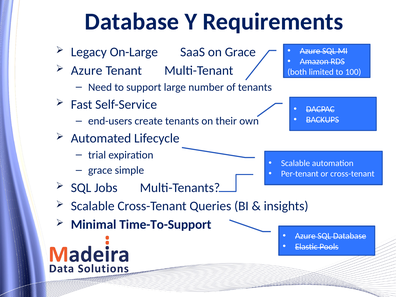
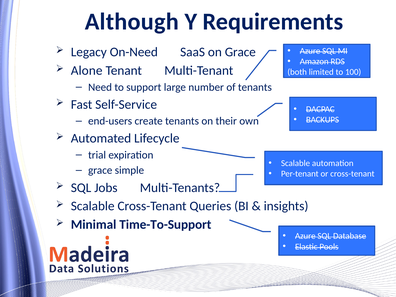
Database at (132, 22): Database -> Although
On-Large: On-Large -> On-Need
Azure at (87, 71): Azure -> Alone
